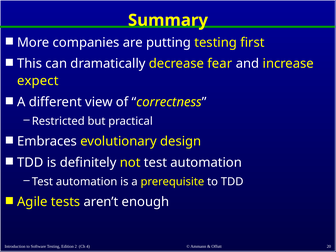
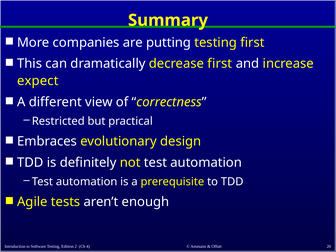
decrease fear: fear -> first
